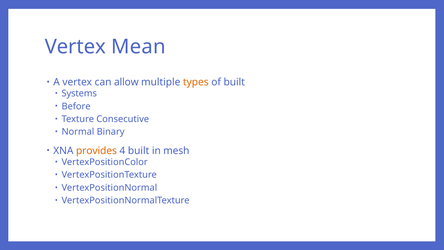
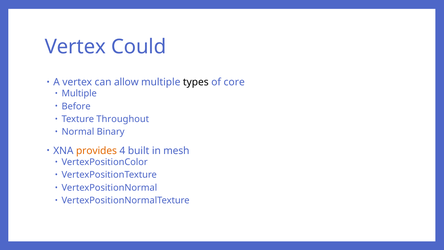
Mean: Mean -> Could
types colour: orange -> black
of built: built -> core
Systems at (79, 93): Systems -> Multiple
Consecutive: Consecutive -> Throughout
